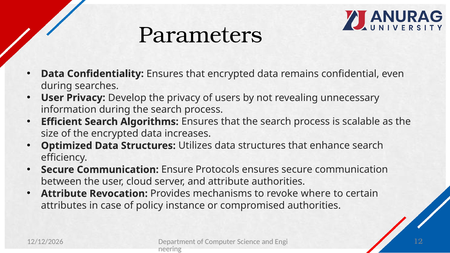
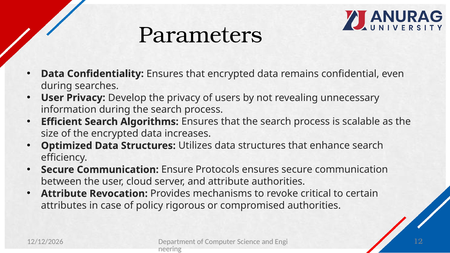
where: where -> critical
instance: instance -> rigorous
